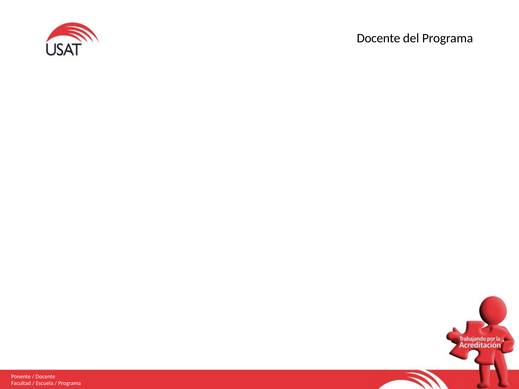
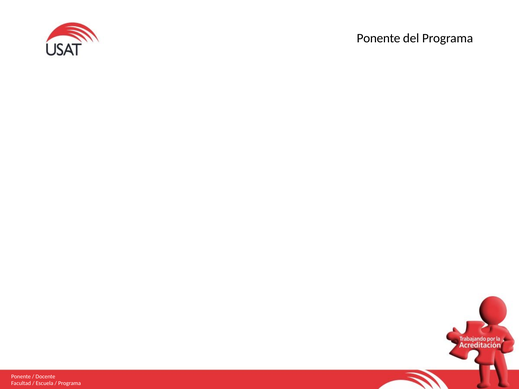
Docente at (379, 38): Docente -> Ponente
